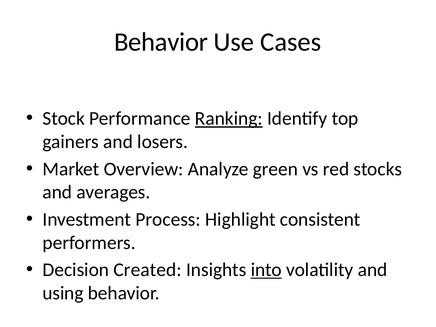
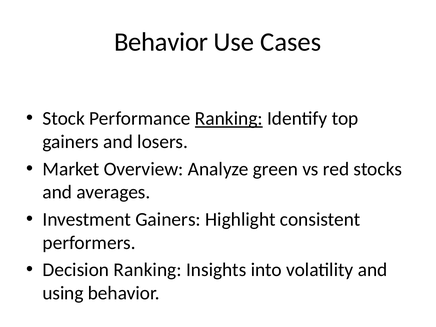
Investment Process: Process -> Gainers
Decision Created: Created -> Ranking
into underline: present -> none
